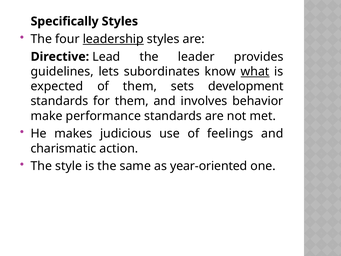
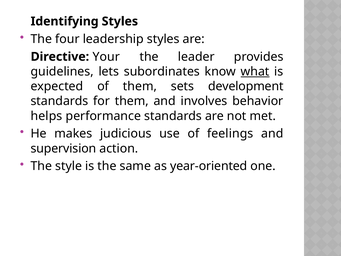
Specifically: Specifically -> Identifying
leadership underline: present -> none
Lead: Lead -> Your
make: make -> helps
charismatic: charismatic -> supervision
